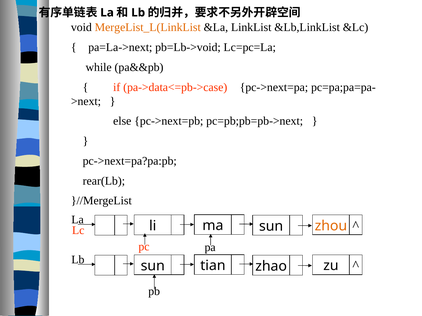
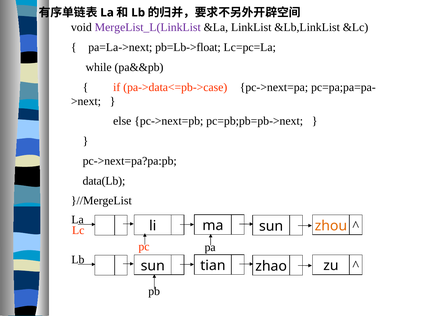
MergeList_L(LinkList colour: orange -> purple
pb=Lb->void: pb=Lb->void -> pb=Lb->float
rear(Lb: rear(Lb -> data(Lb
